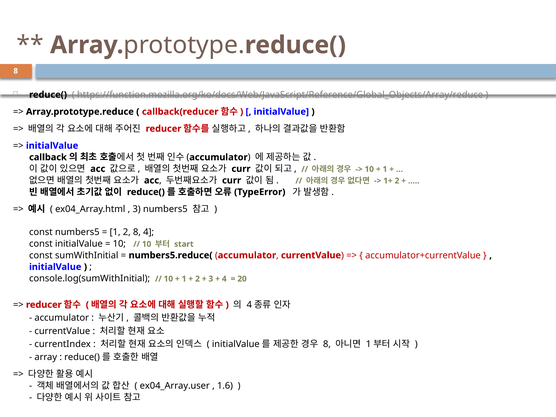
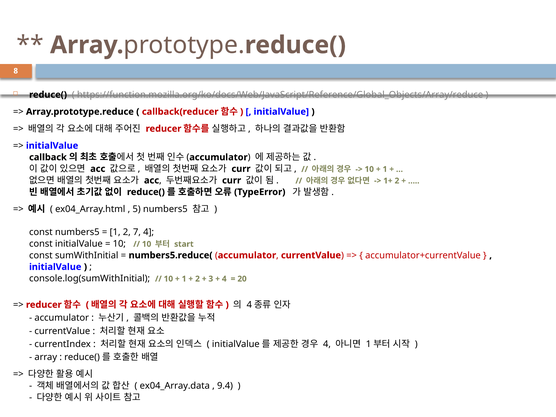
3 at (137, 209): 3 -> 5
2 8: 8 -> 7
8 at (327, 344): 8 -> 4
ex04_Array.user: ex04_Array.user -> ex04_Array.data
1.6: 1.6 -> 9.4
